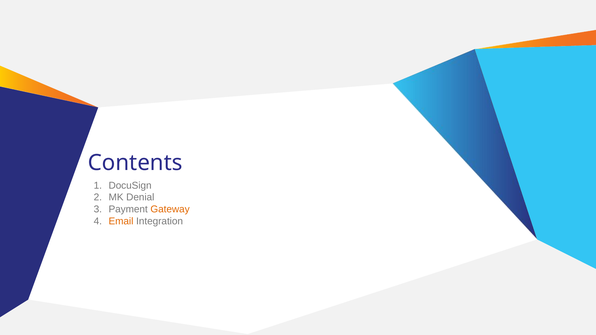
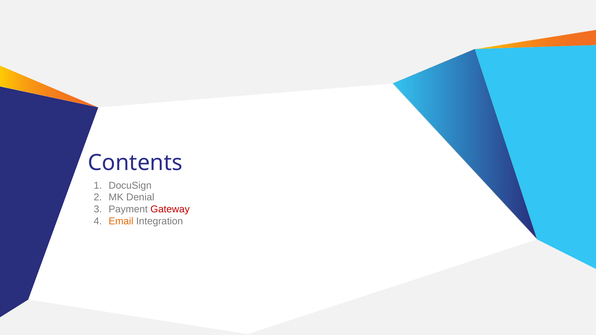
Gateway colour: orange -> red
